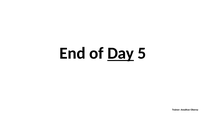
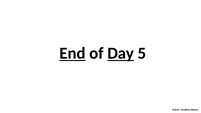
End underline: none -> present
